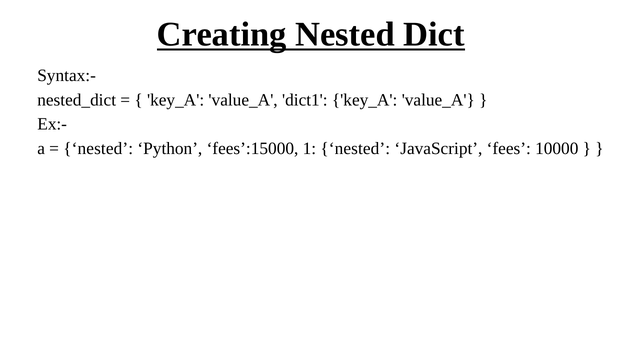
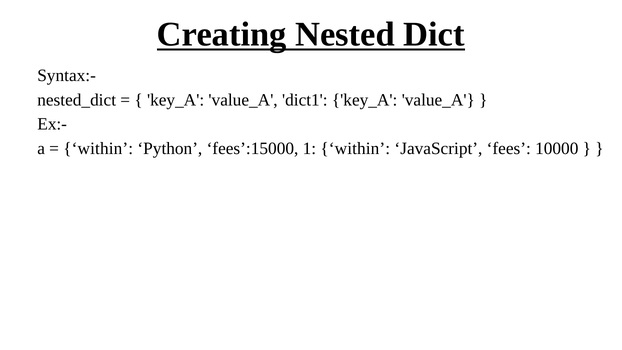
nested at (98, 148): nested -> within
1 nested: nested -> within
